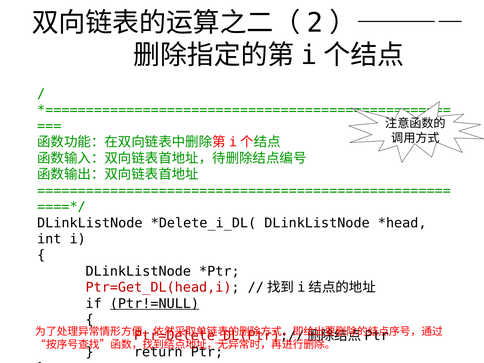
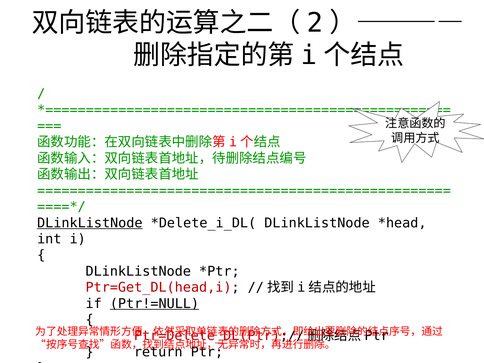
DLinkListNode at (90, 223) underline: none -> present
